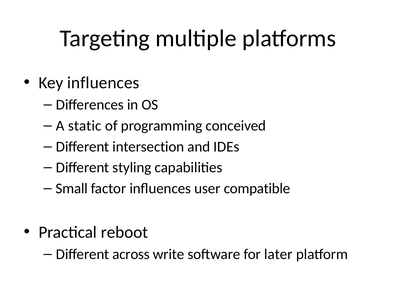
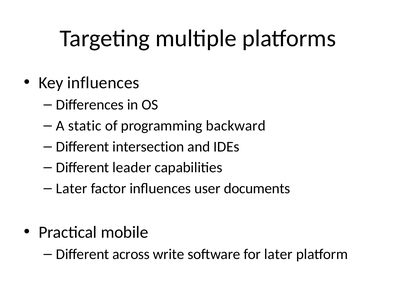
conceived: conceived -> backward
styling: styling -> leader
Small at (72, 188): Small -> Later
compatible: compatible -> documents
reboot: reboot -> mobile
